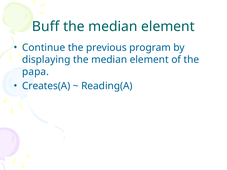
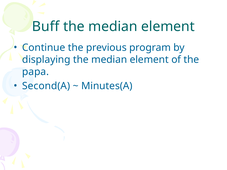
Creates(A: Creates(A -> Second(A
Reading(A: Reading(A -> Minutes(A
